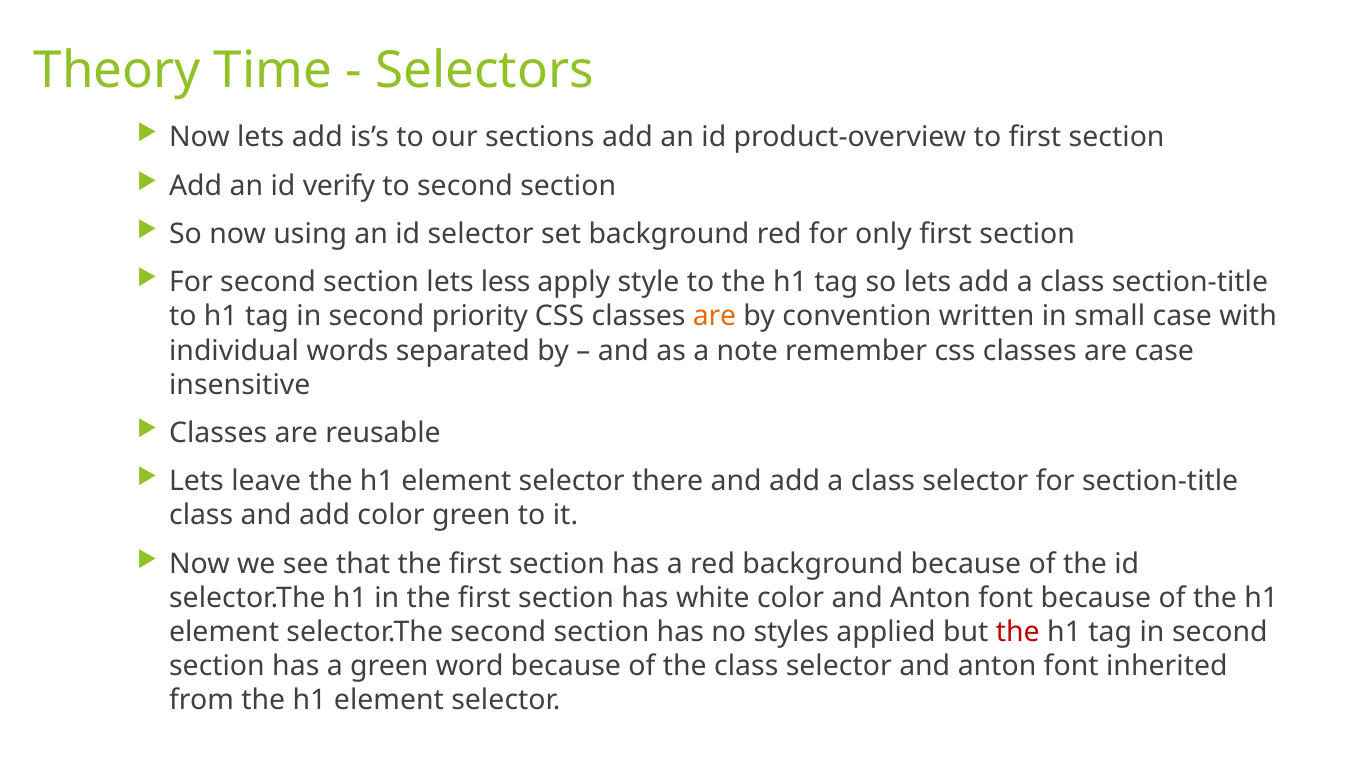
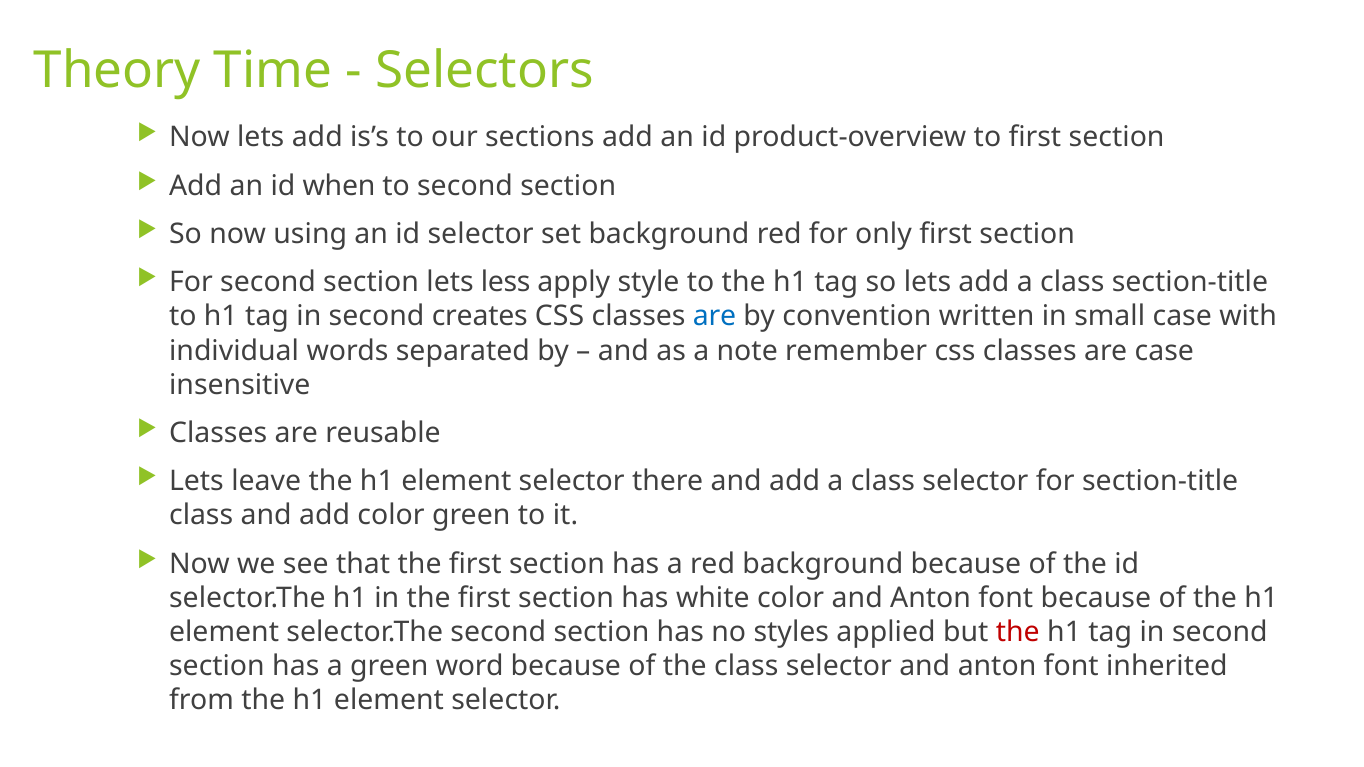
verify: verify -> when
priority: priority -> creates
are at (715, 317) colour: orange -> blue
